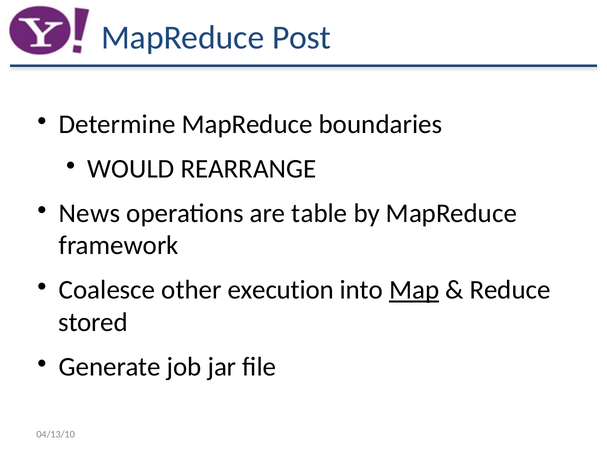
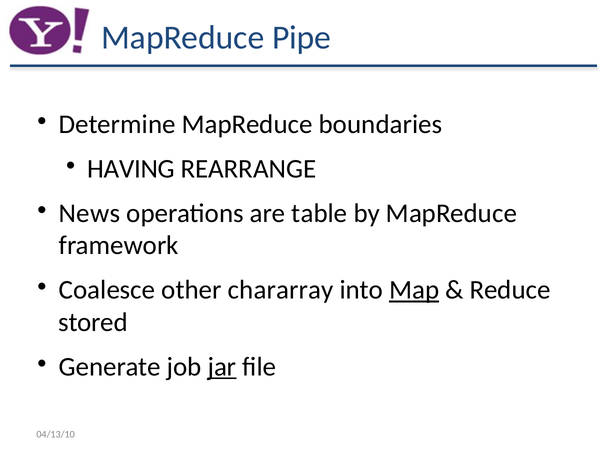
Post: Post -> Pipe
WOULD: WOULD -> HAVING
execution: execution -> chararray
jar underline: none -> present
